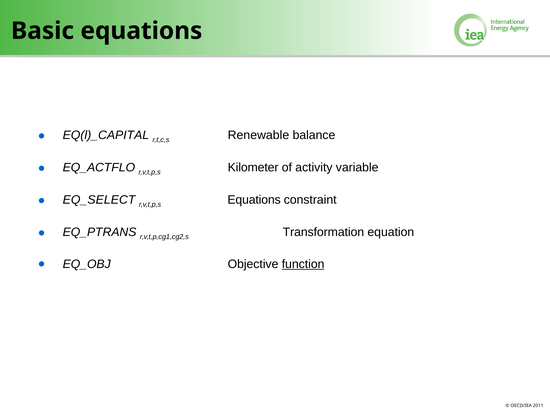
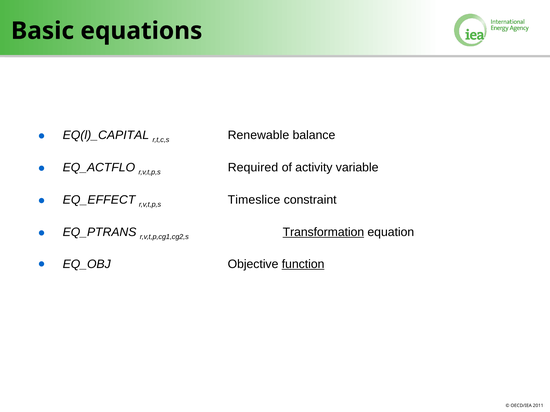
Kilometer: Kilometer -> Required
EQ_SELECT: EQ_SELECT -> EQ_EFFECT
r,v,t,p,s Equations: Equations -> Timeslice
Transformation underline: none -> present
